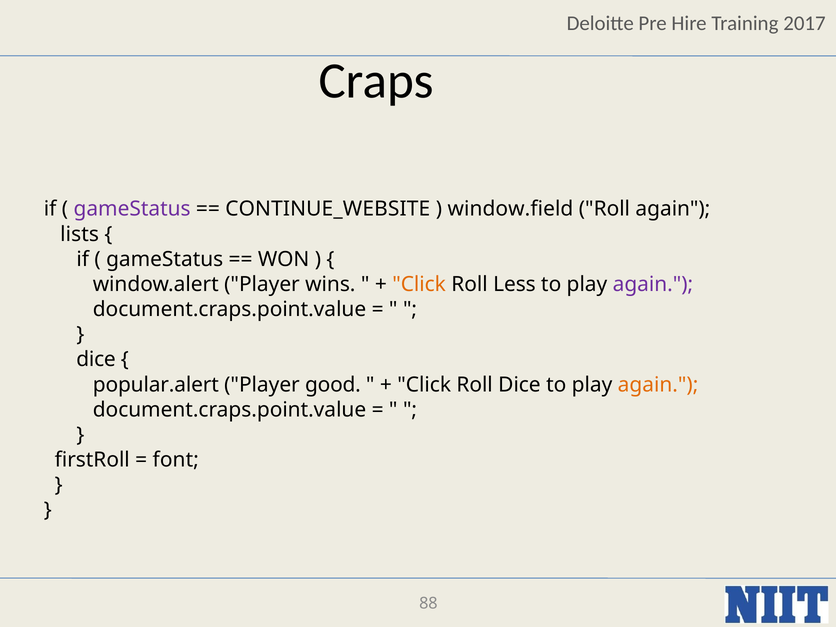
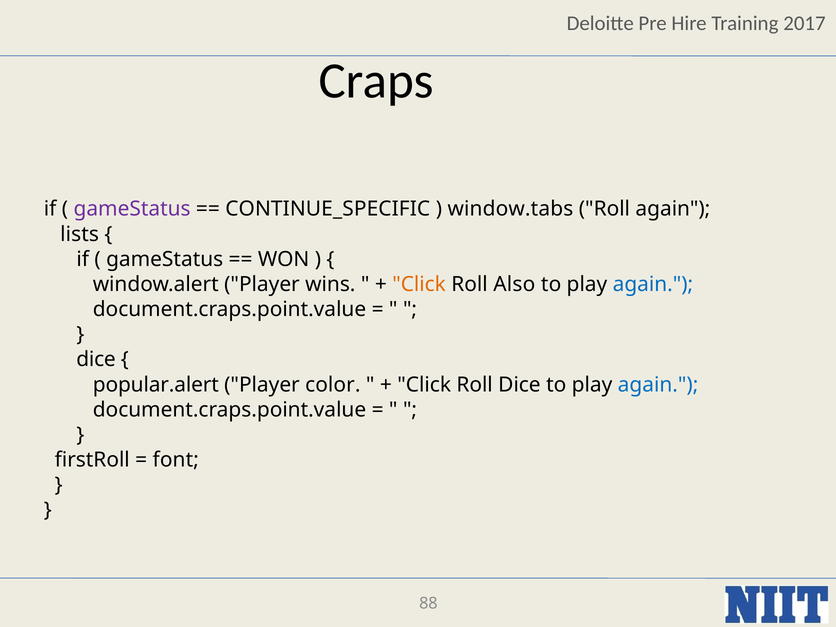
CONTINUE_WEBSITE: CONTINUE_WEBSITE -> CONTINUE_SPECIFIC
window.field: window.field -> window.tabs
Less: Less -> Also
again at (653, 284) colour: purple -> blue
good: good -> color
again at (658, 385) colour: orange -> blue
